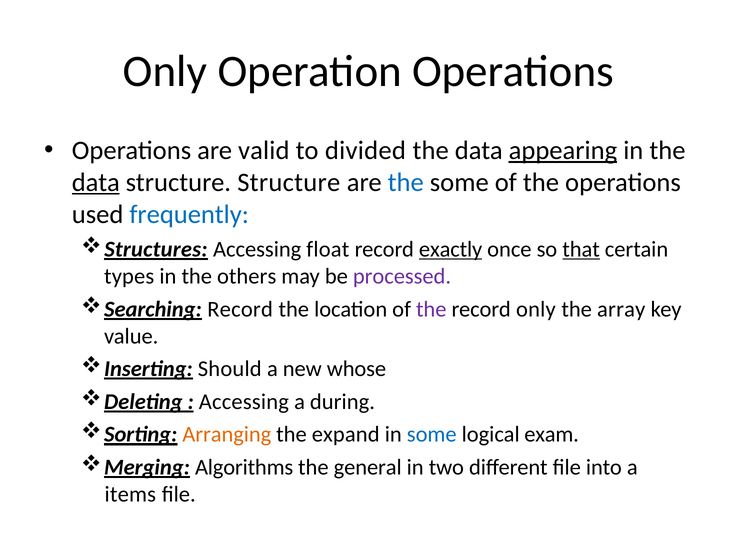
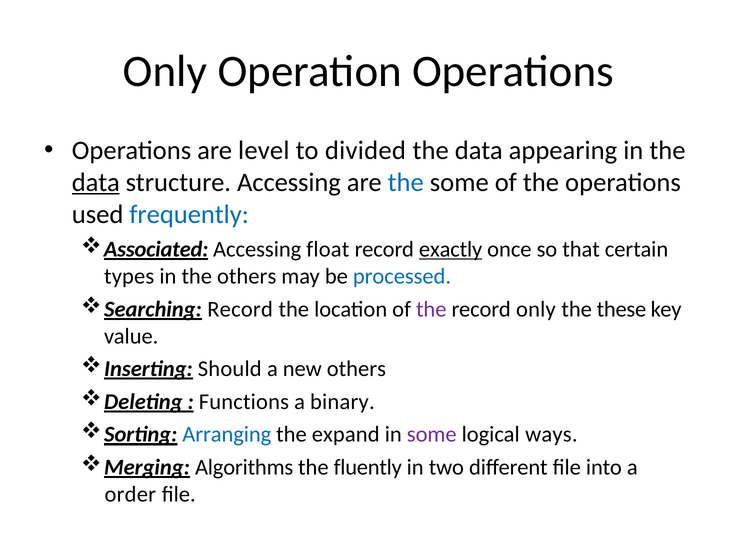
valid: valid -> level
appearing underline: present -> none
structure Structure: Structure -> Accessing
Structures: Structures -> Associated
that underline: present -> none
processed colour: purple -> blue
array: array -> these
new whose: whose -> others
Accessing at (244, 402): Accessing -> Functions
during: during -> binary
Arranging colour: orange -> blue
some at (432, 434) colour: blue -> purple
exam: exam -> ways
general: general -> fluently
items: items -> order
